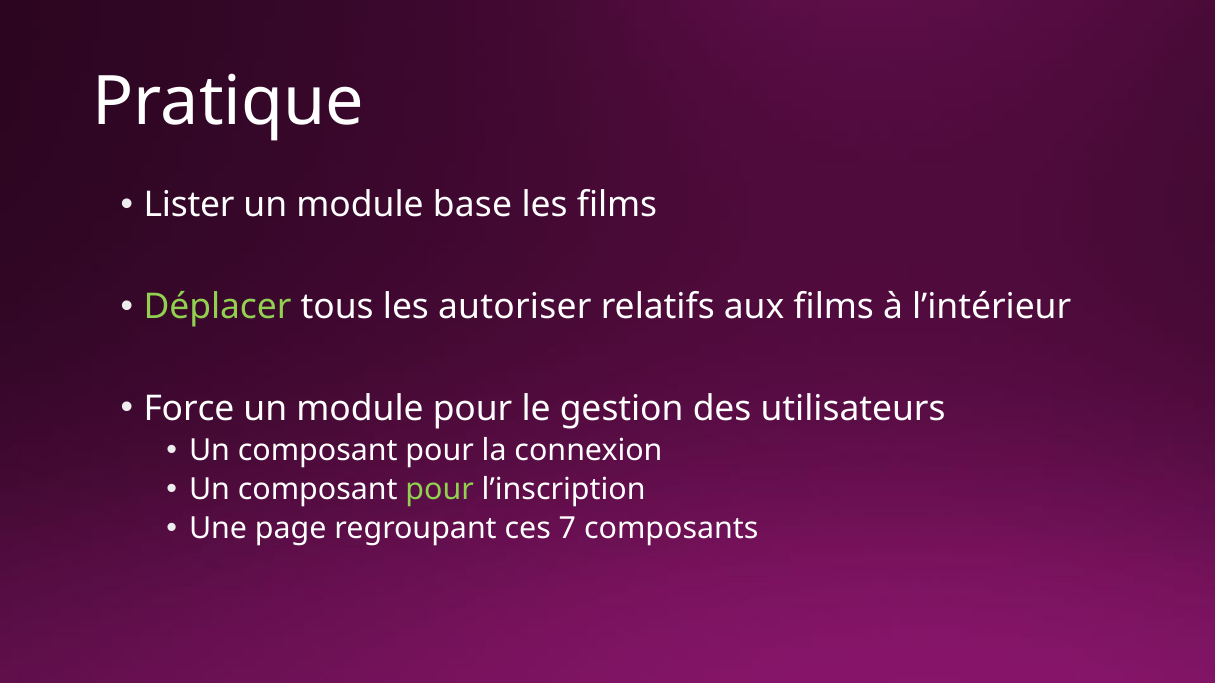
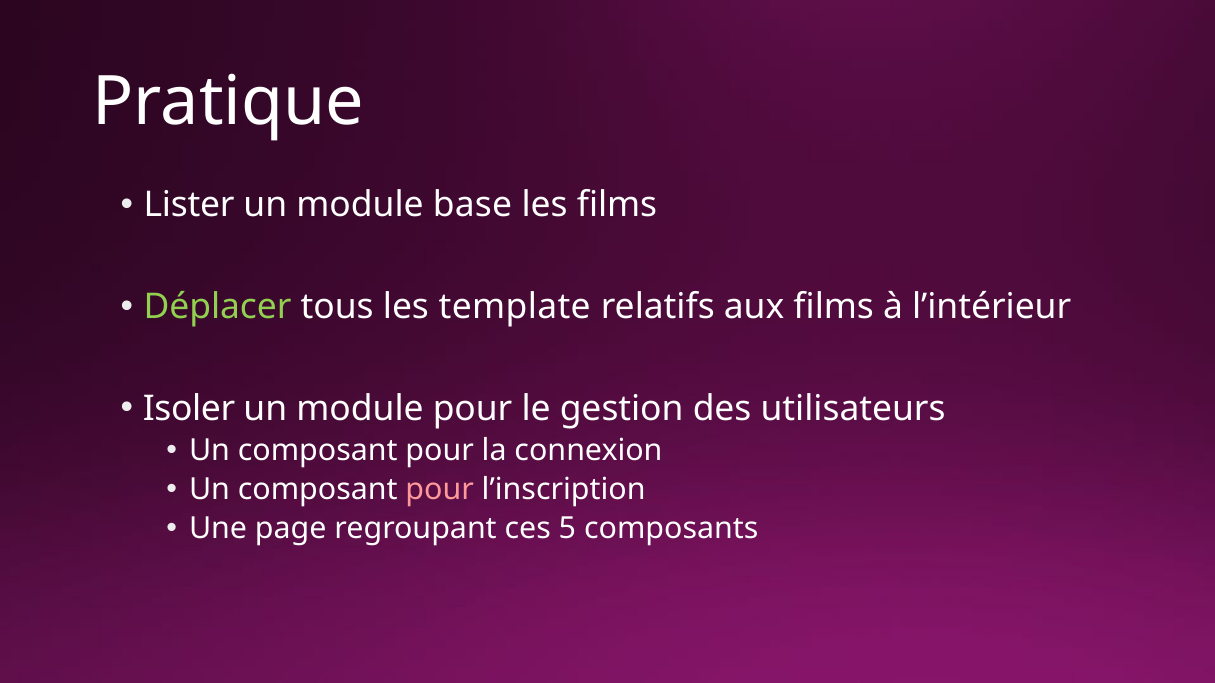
autoriser: autoriser -> template
Force: Force -> Isoler
pour at (440, 490) colour: light green -> pink
7: 7 -> 5
